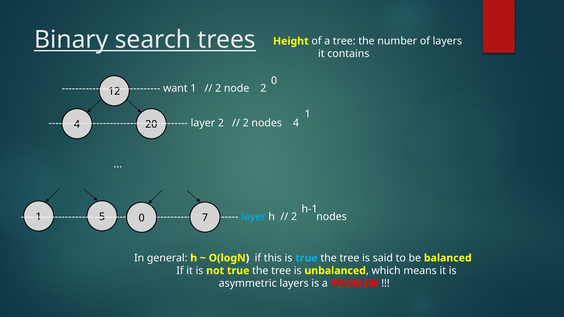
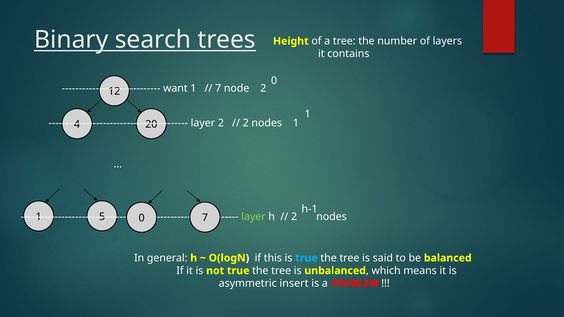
2 at (218, 89): 2 -> 7
4 at (296, 123): 4 -> 1
layer at (253, 217) colour: light blue -> light green
asymmetric layers: layers -> insert
